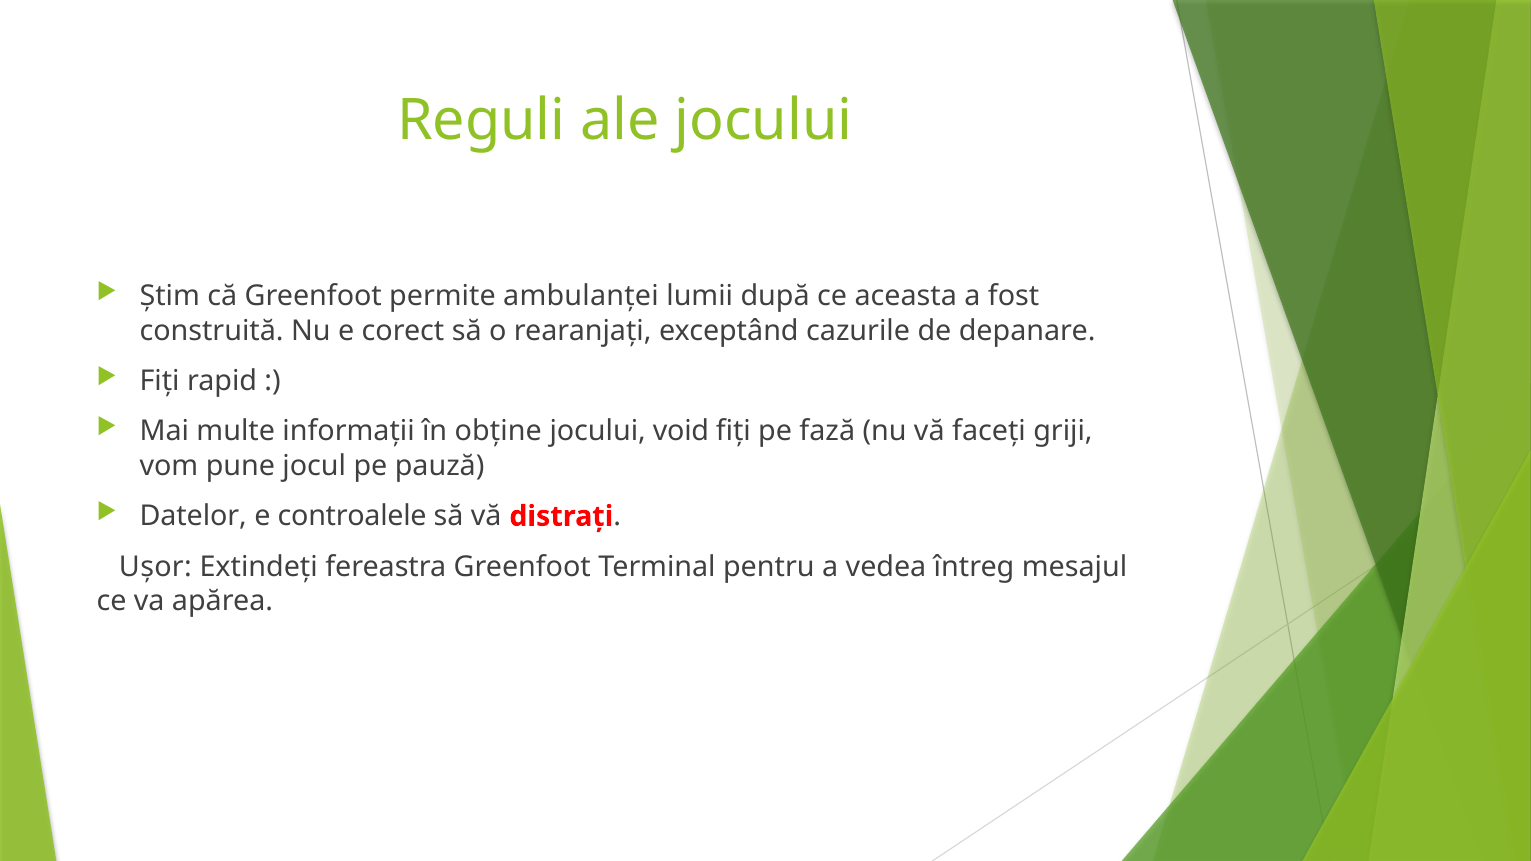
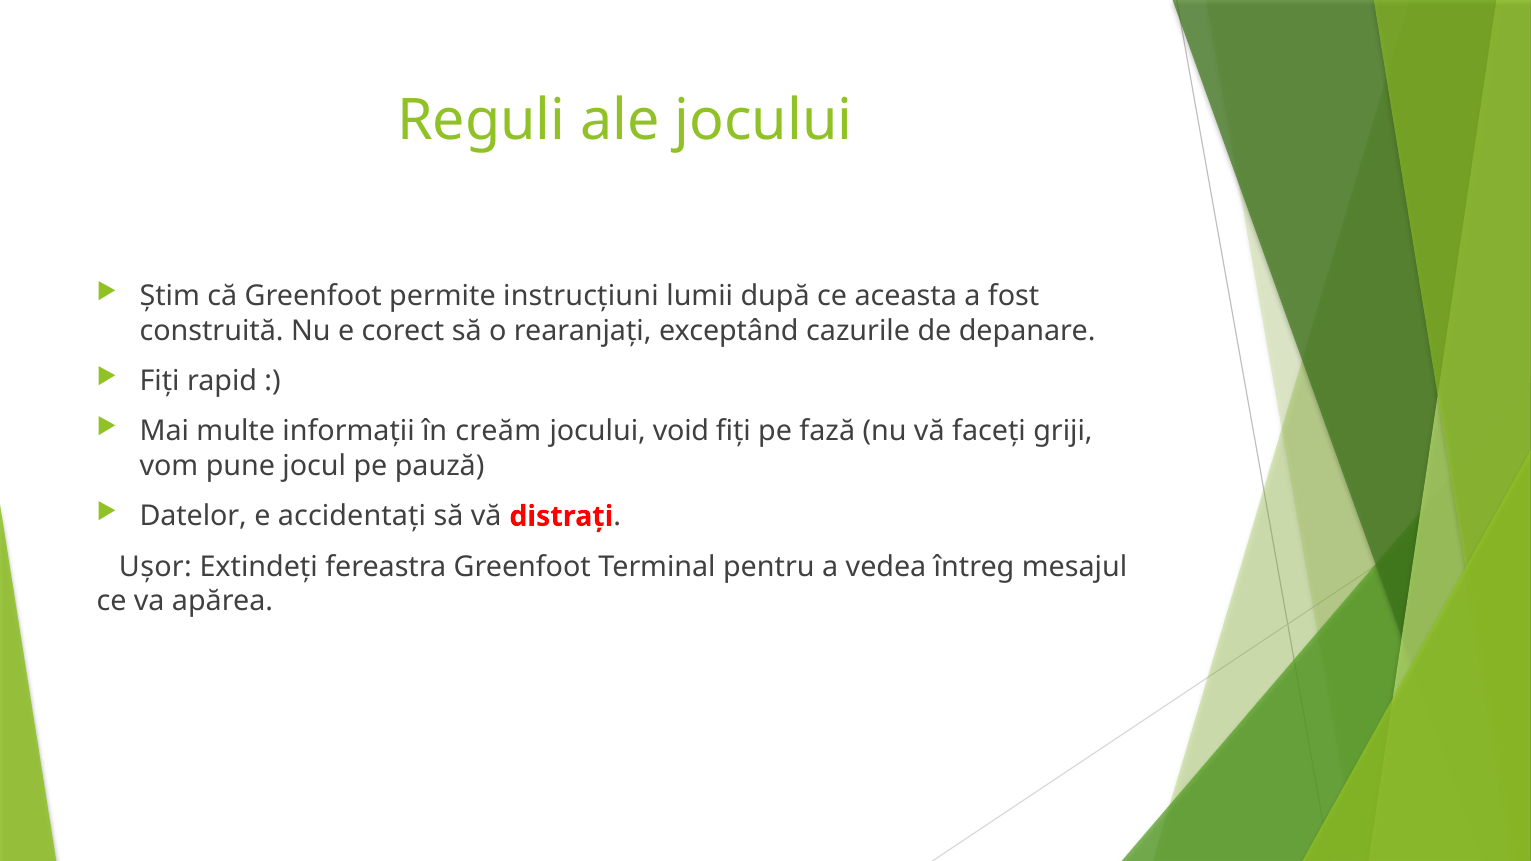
ambulanței: ambulanței -> instrucțiuni
obține: obține -> creăm
controalele: controalele -> accidentați
